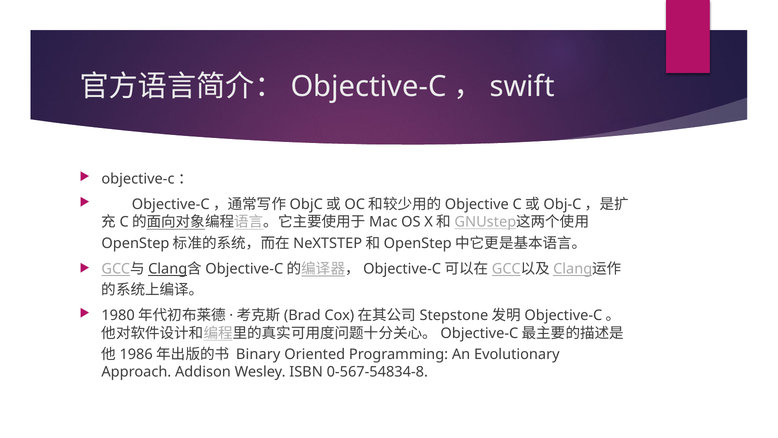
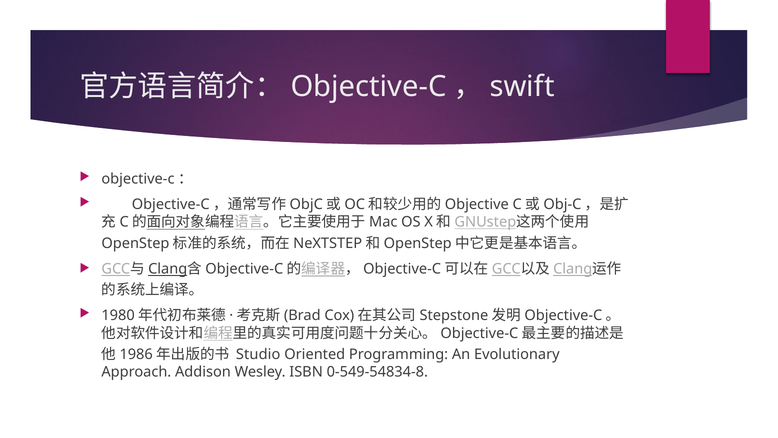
Binary: Binary -> Studio
0-567-54834-8: 0-567-54834-8 -> 0-549-54834-8
